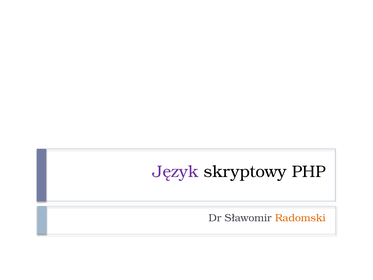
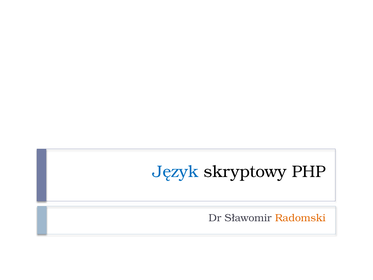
Język colour: purple -> blue
